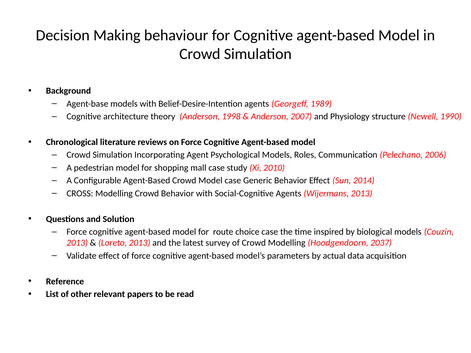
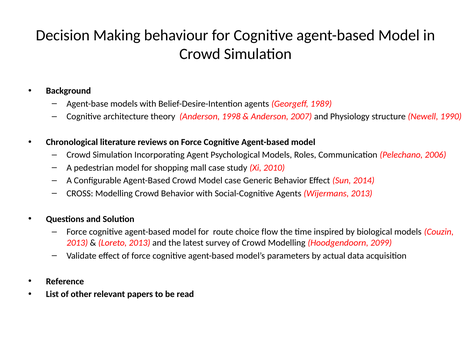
choice case: case -> flow
2037: 2037 -> 2099
